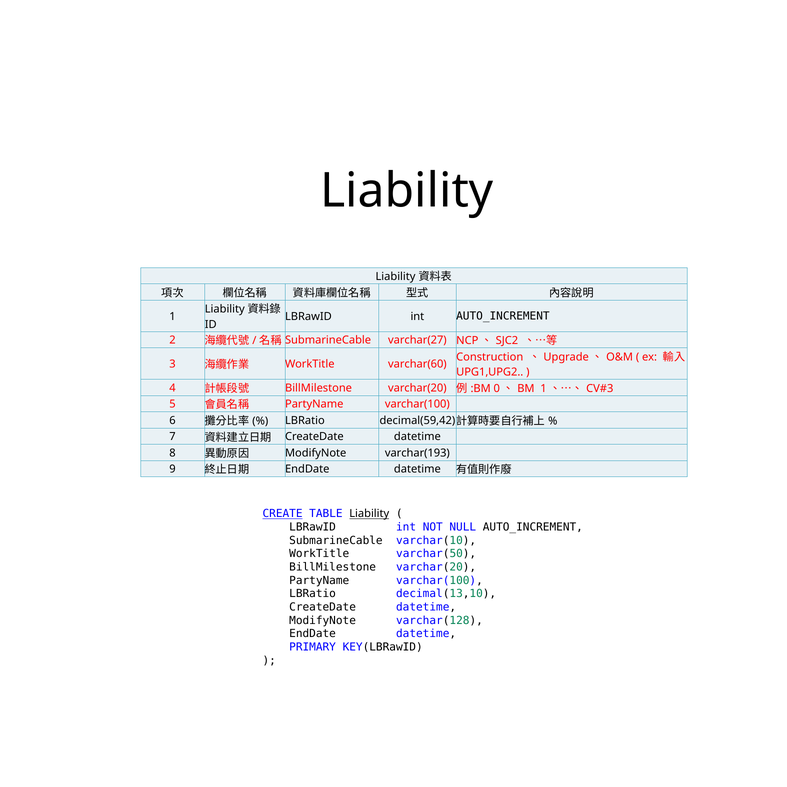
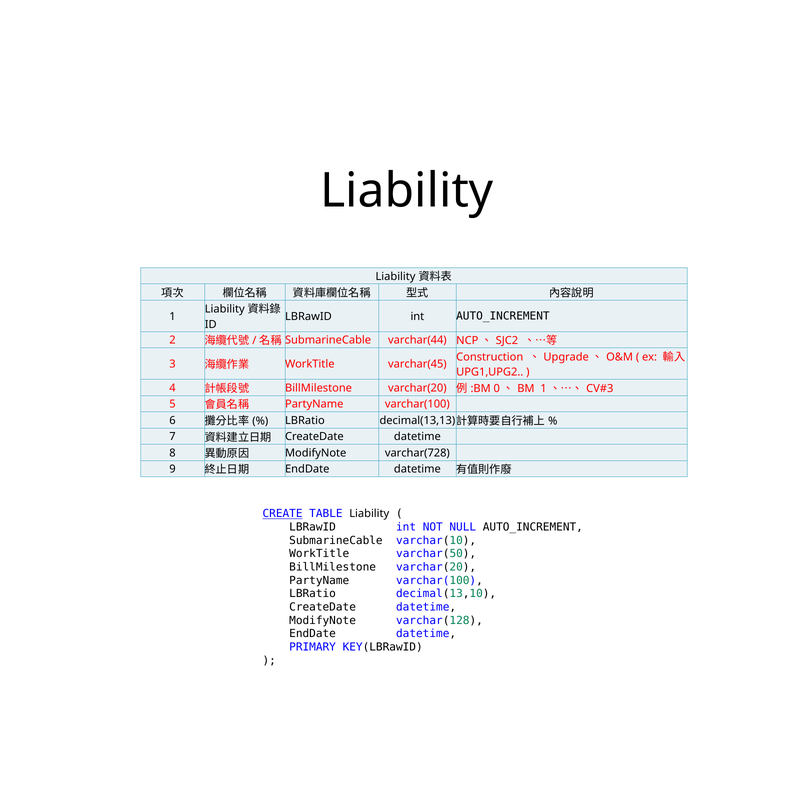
varchar(27: varchar(27 -> varchar(44
varchar(60: varchar(60 -> varchar(45
decimal(59,42: decimal(59,42 -> decimal(13,13
varchar(193: varchar(193 -> varchar(728
Liability at (369, 514) underline: present -> none
